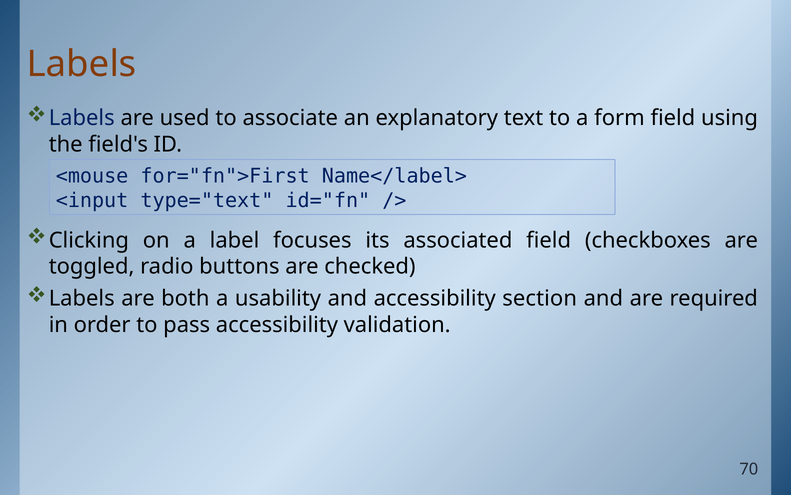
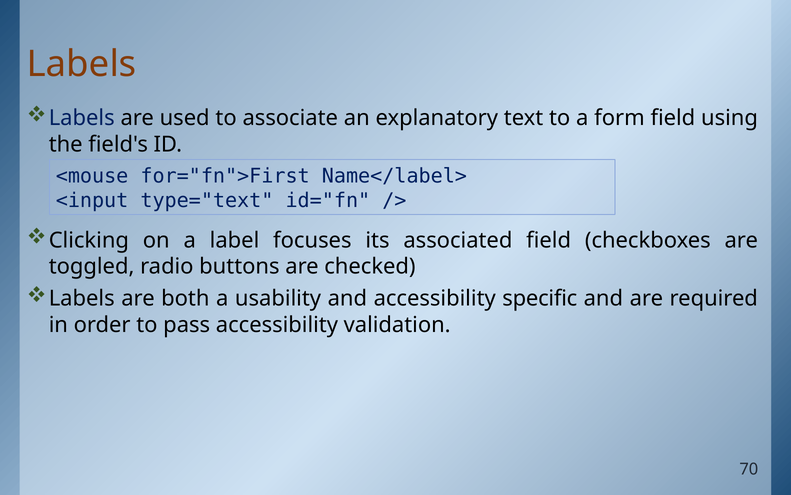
section: section -> specific
